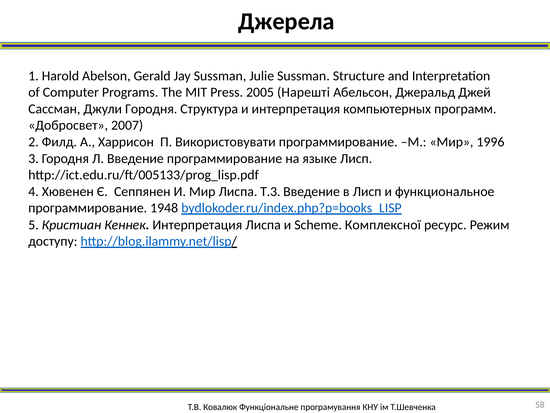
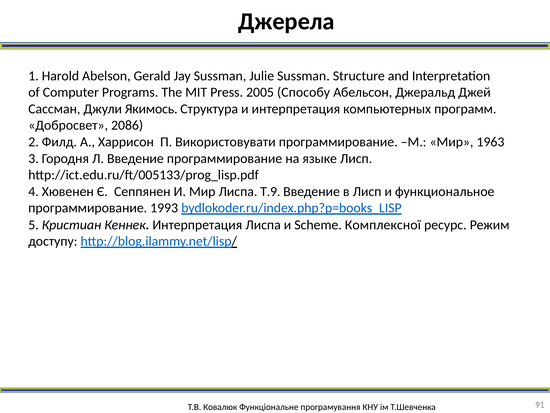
Нарешті: Нарешті -> Способу
Джули Городня: Городня -> Якимось
2007: 2007 -> 2086
1996: 1996 -> 1963
Т.3: Т.3 -> Т.9
1948: 1948 -> 1993
58: 58 -> 91
